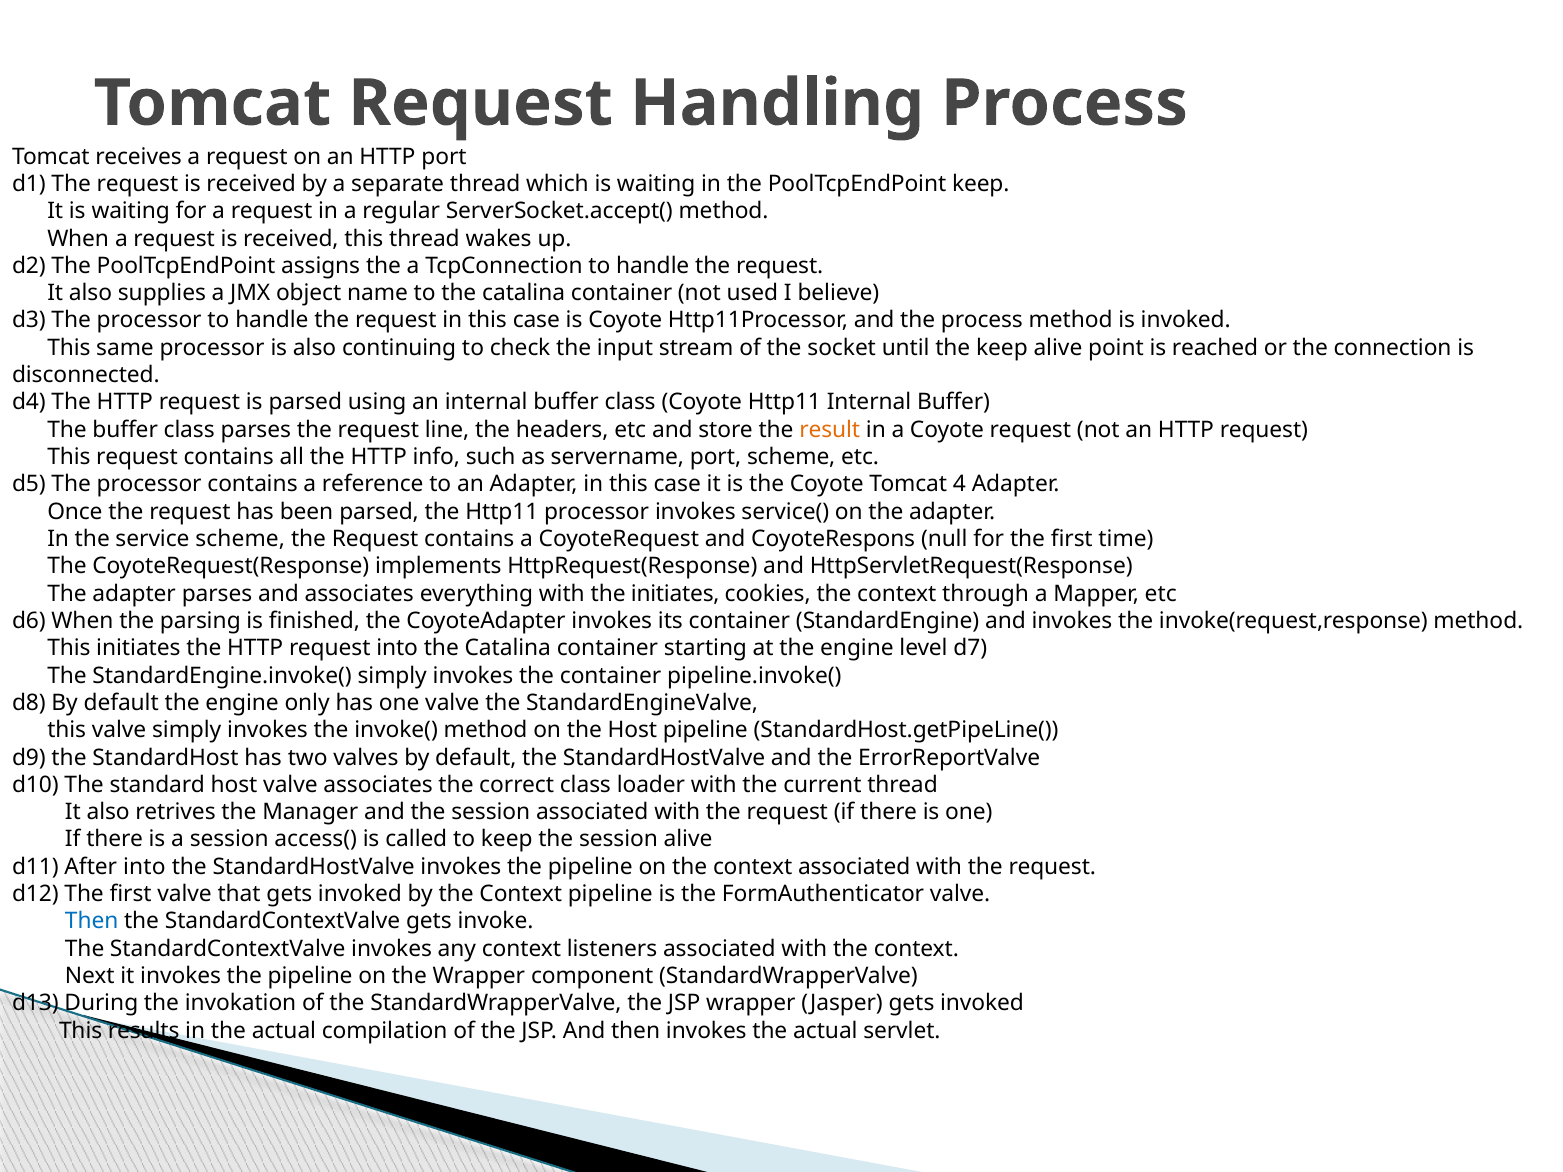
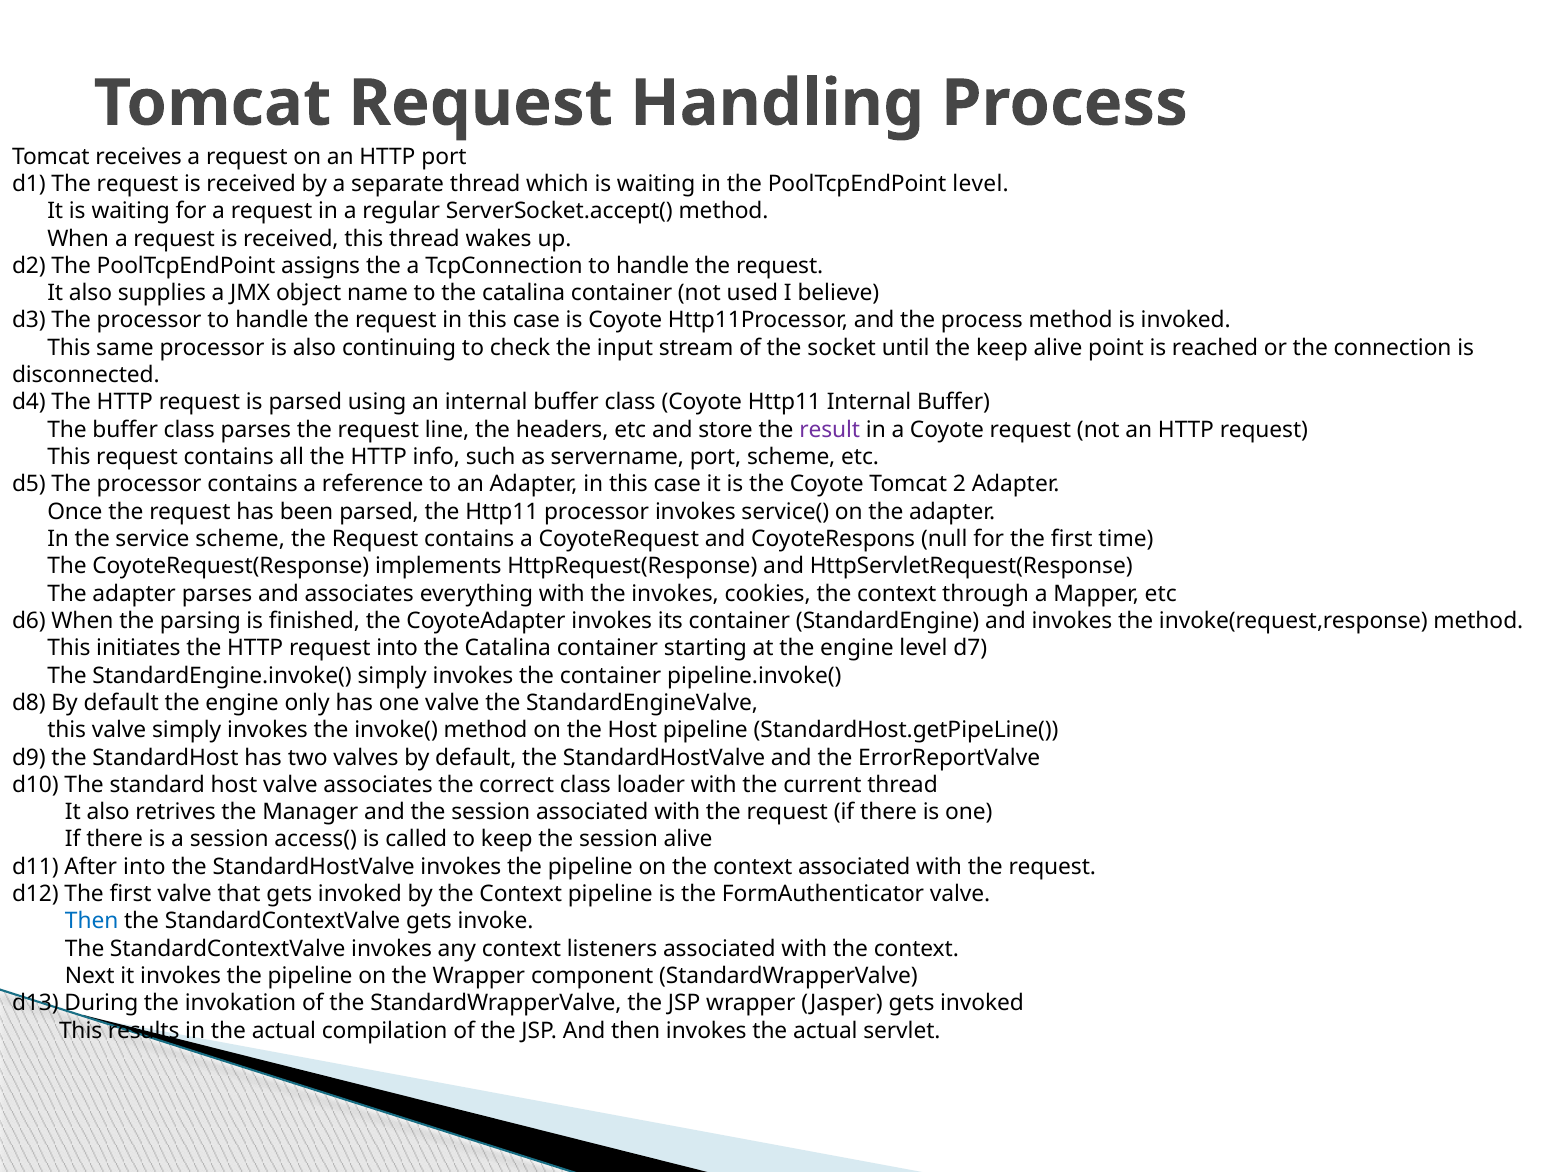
PoolTcpEndPoint keep: keep -> level
result colour: orange -> purple
4: 4 -> 2
the initiates: initiates -> invokes
